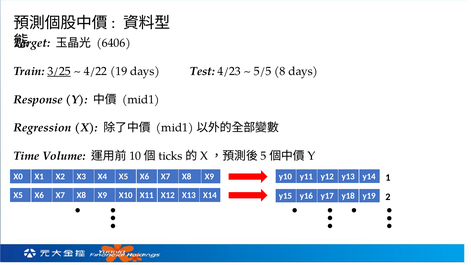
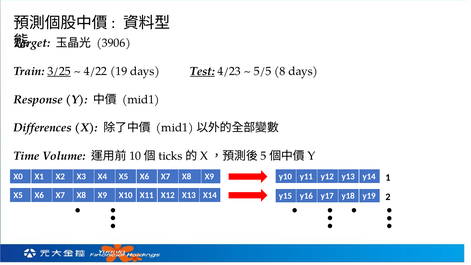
6406: 6406 -> 3906
Test underline: none -> present
Regression: Regression -> Differences
